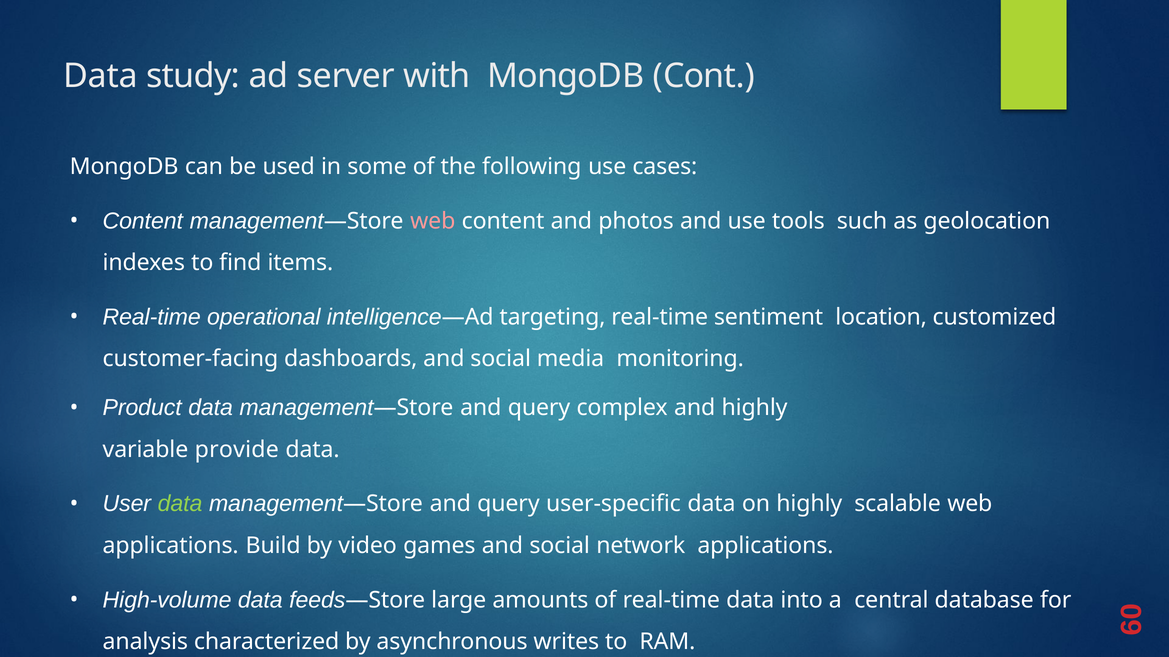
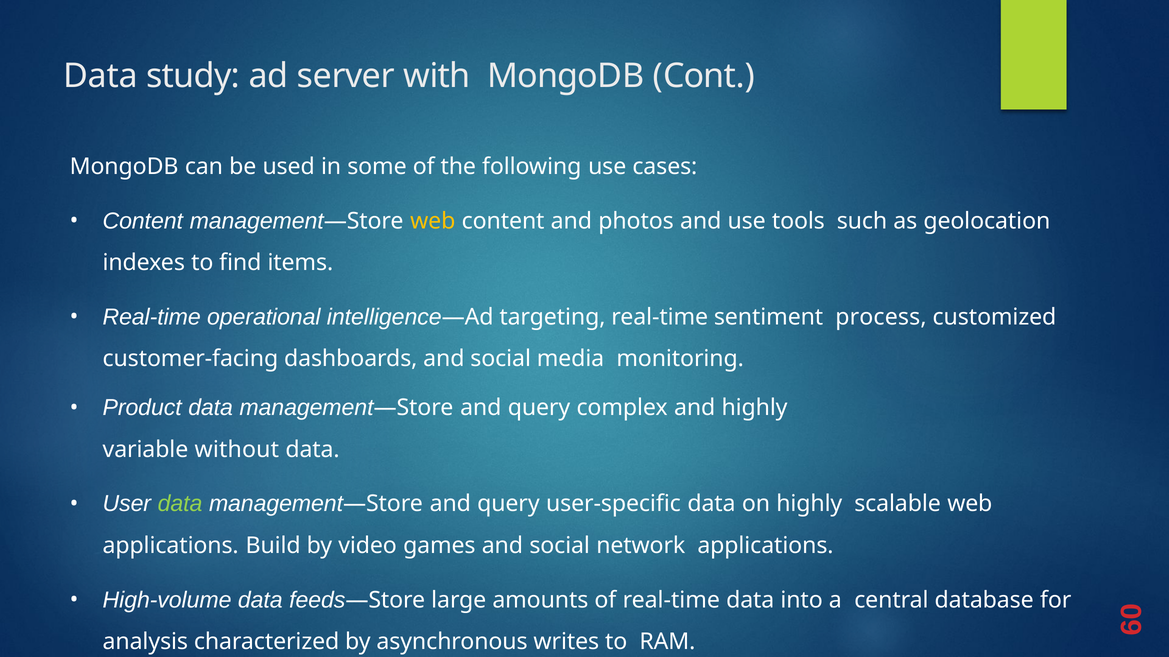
web at (433, 221) colour: pink -> yellow
location: location -> process
provide: provide -> without
